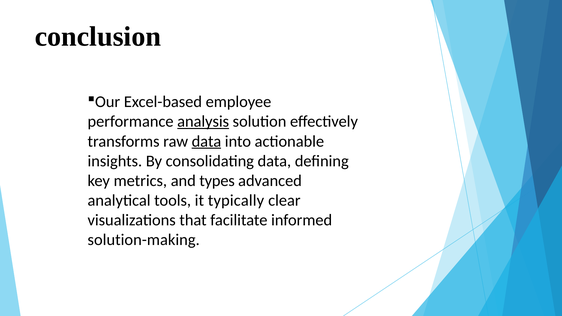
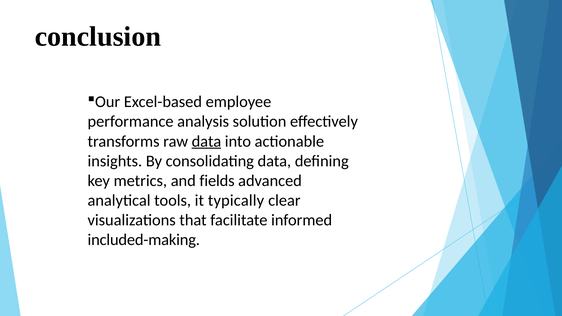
analysis underline: present -> none
types: types -> fields
solution-making: solution-making -> included-making
